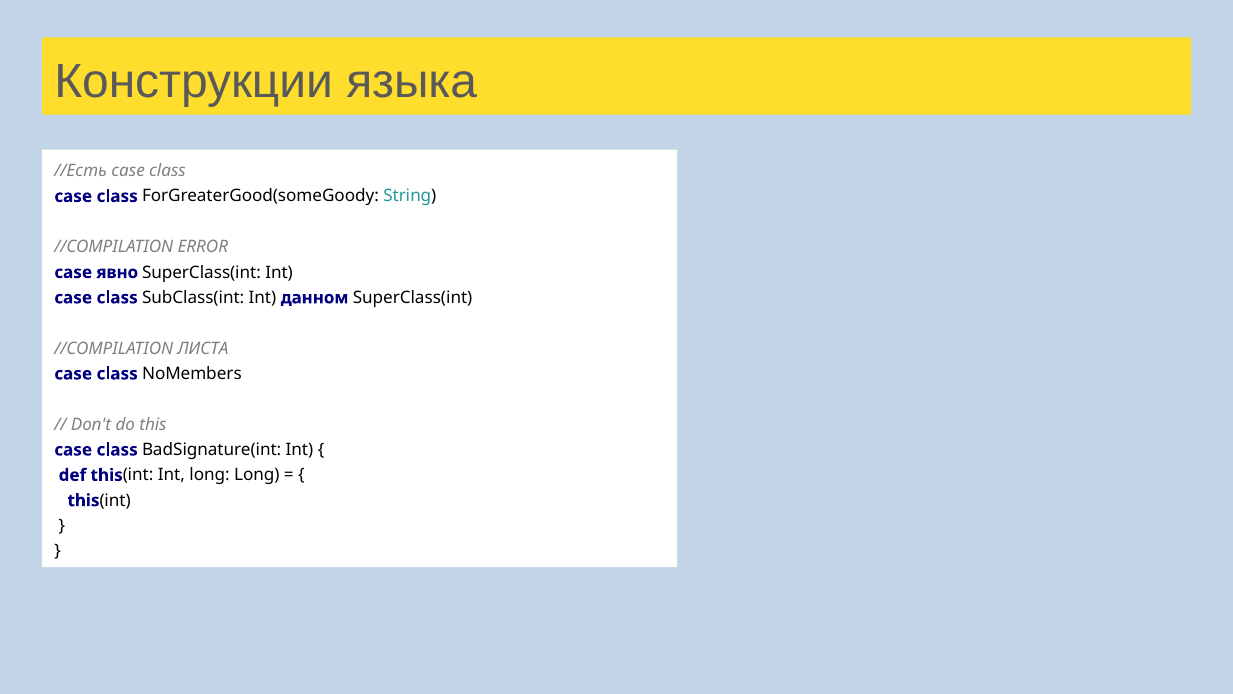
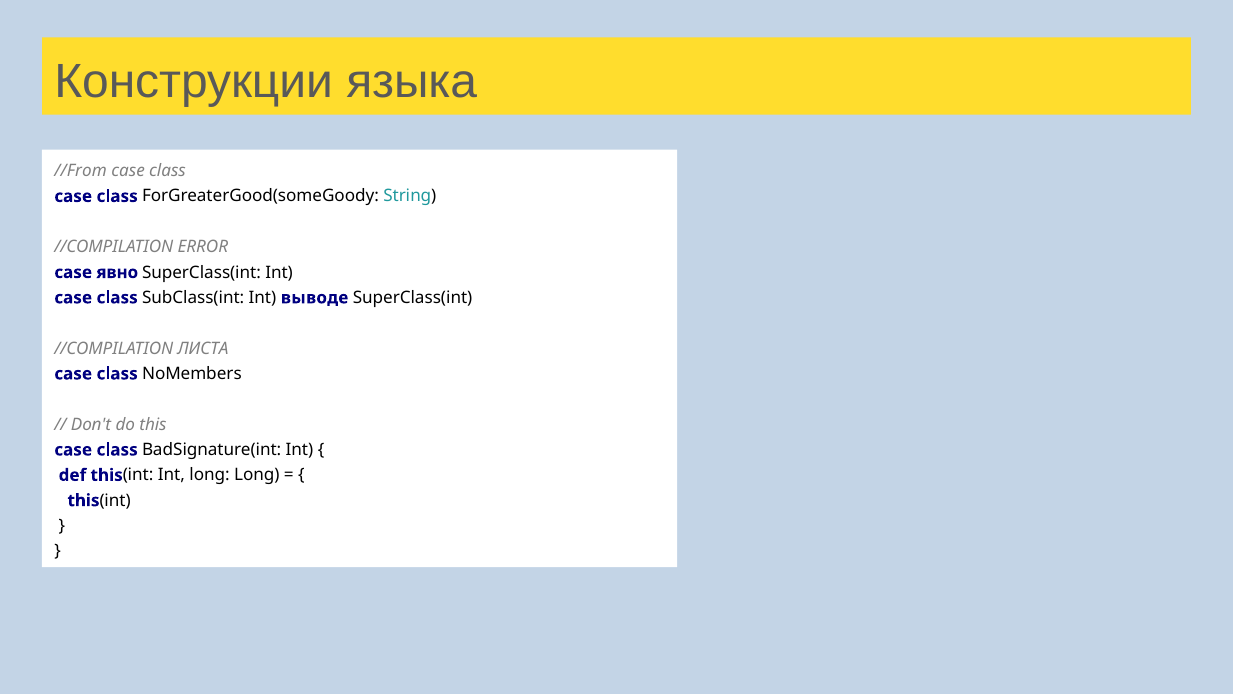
//Есть: //Есть -> //From
данном: данном -> выводе
